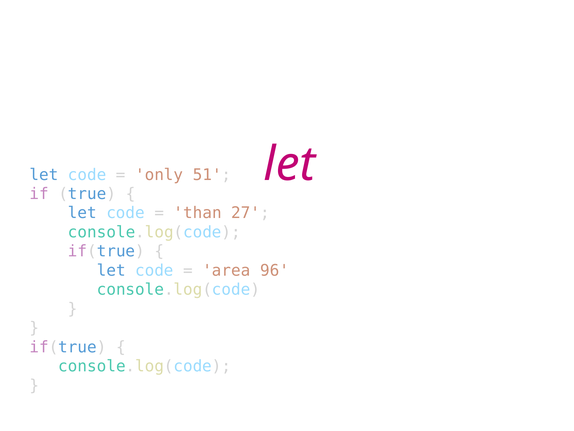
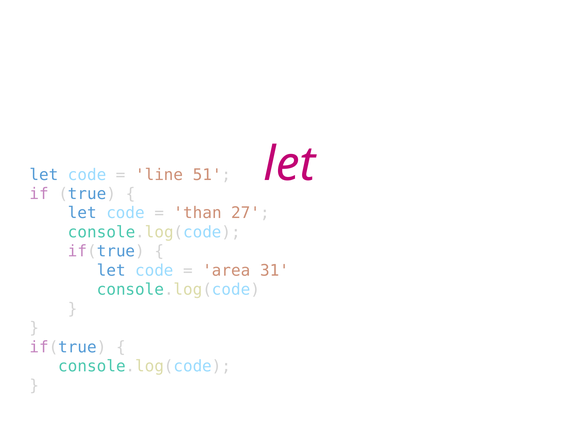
only: only -> line
96: 96 -> 31
